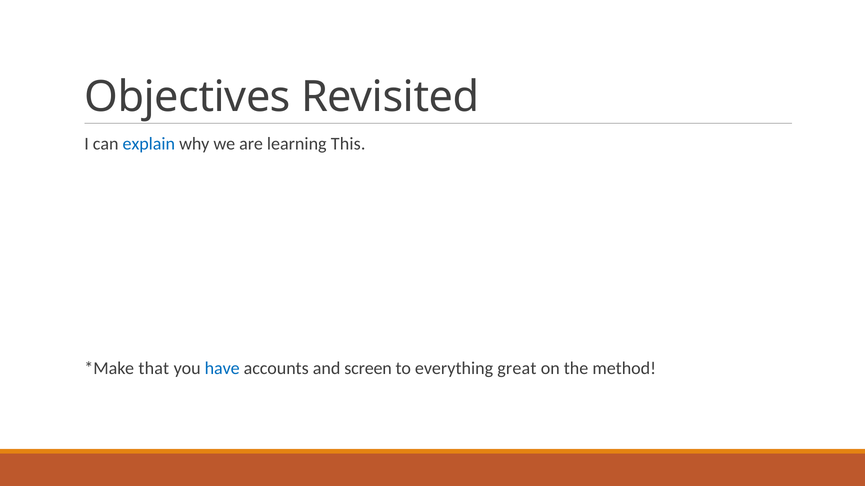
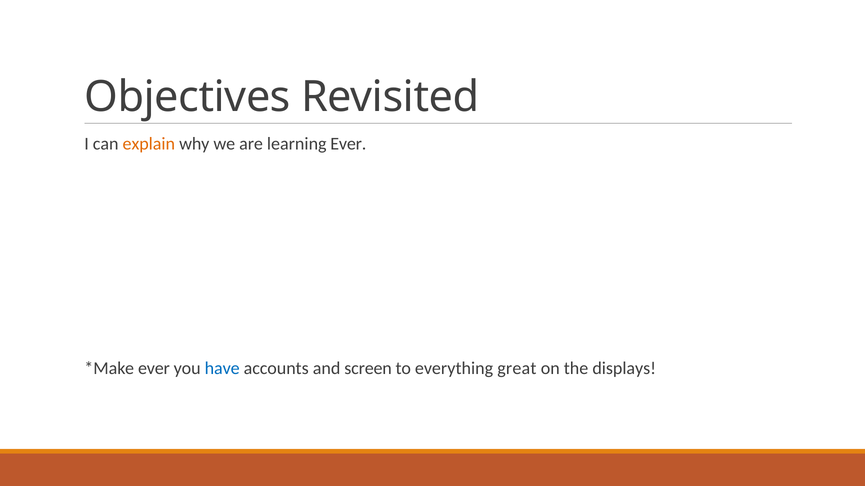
explain colour: blue -> orange
learning This: This -> Ever
that at (154, 369): that -> ever
method: method -> displays
